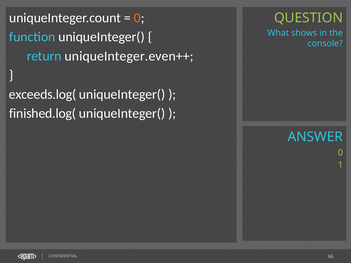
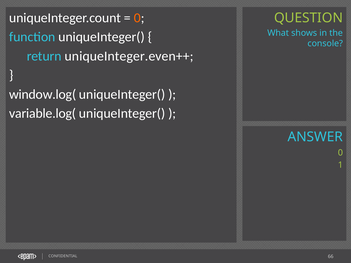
exceeds.log(: exceeds.log( -> window.log(
finished.log(: finished.log( -> variable.log(
